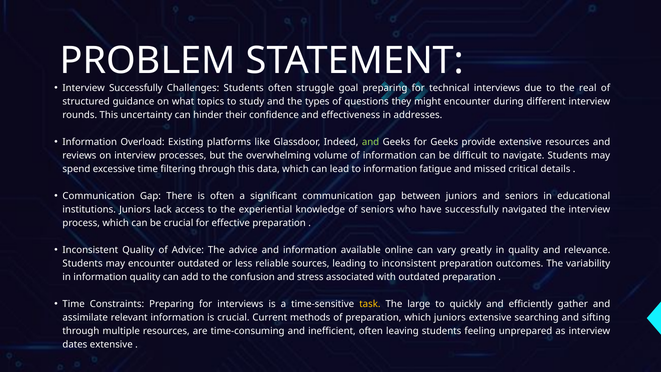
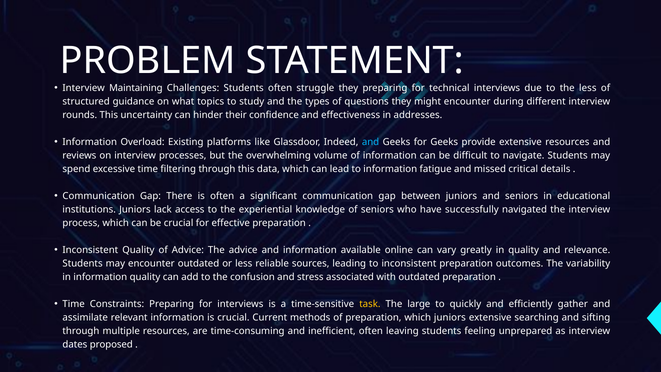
Interview Successfully: Successfully -> Maintaining
struggle goal: goal -> they
the real: real -> less
and at (371, 142) colour: light green -> light blue
dates extensive: extensive -> proposed
